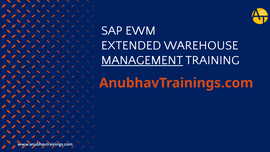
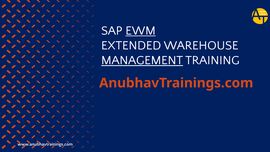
EWM underline: none -> present
